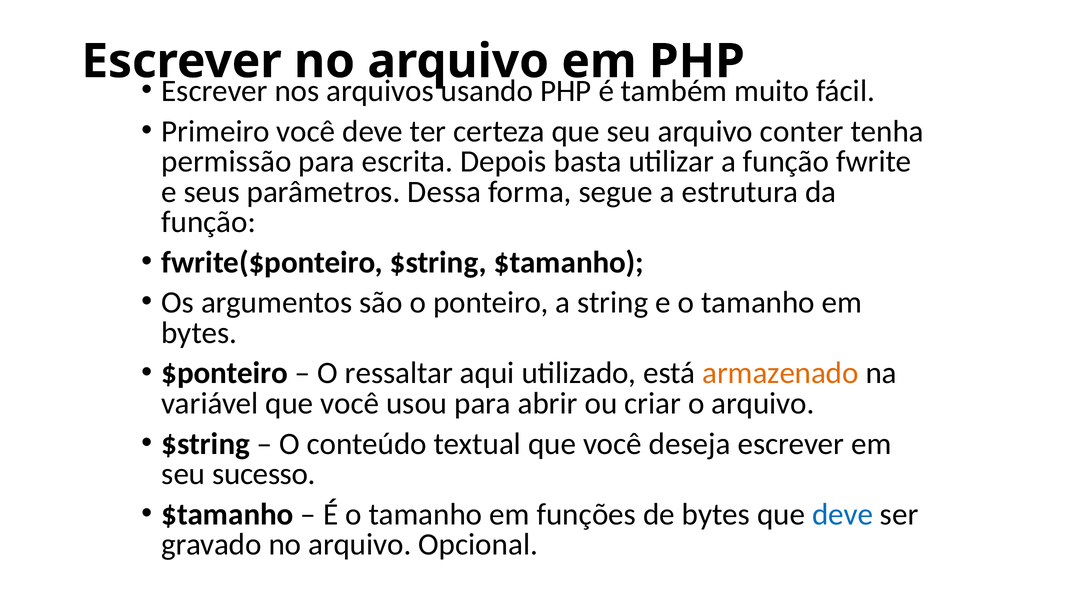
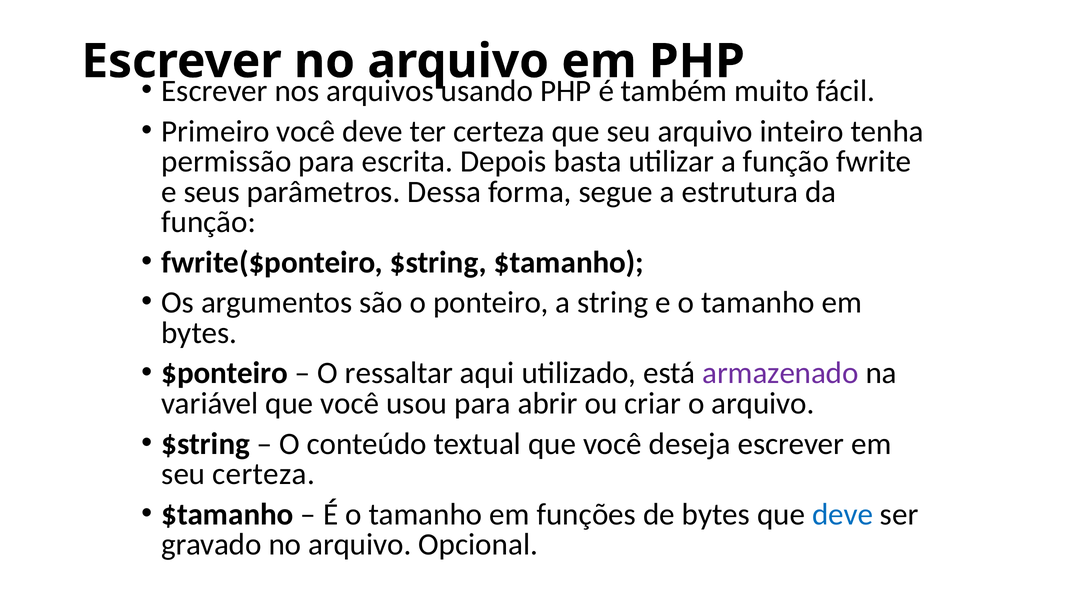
conter: conter -> inteiro
armazenado colour: orange -> purple
seu sucesso: sucesso -> certeza
